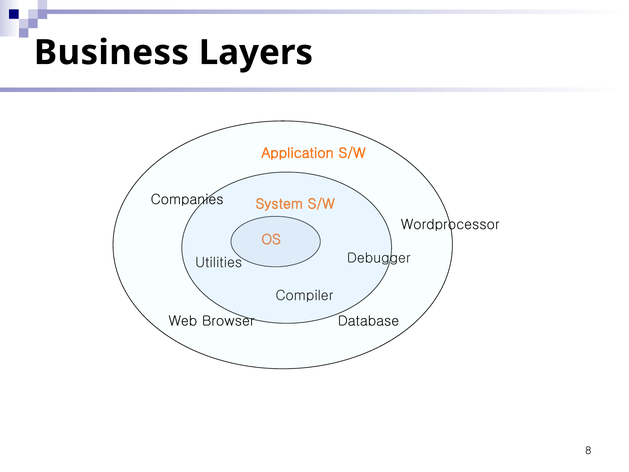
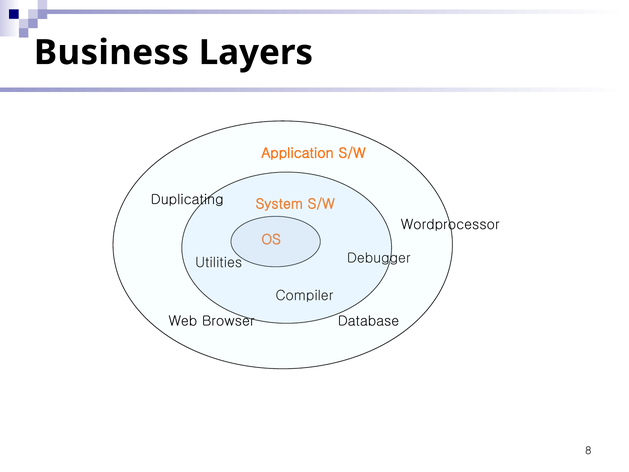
Companies: Companies -> Duplicating
